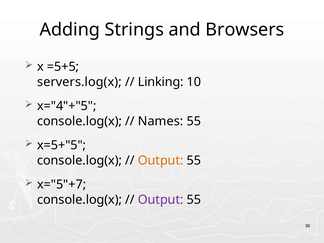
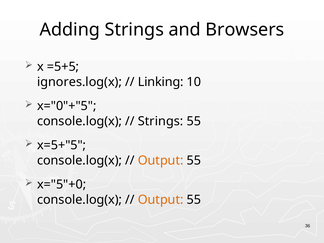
servers.log(x: servers.log(x -> ignores.log(x
x="4"+"5: x="4"+"5 -> x="0"+"5
Names at (161, 121): Names -> Strings
x="5"+7: x="5"+7 -> x="5"+0
Output at (161, 200) colour: purple -> orange
